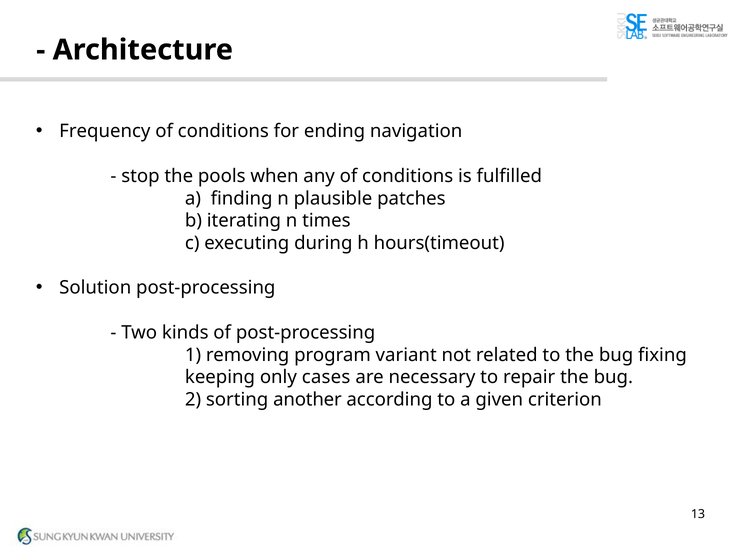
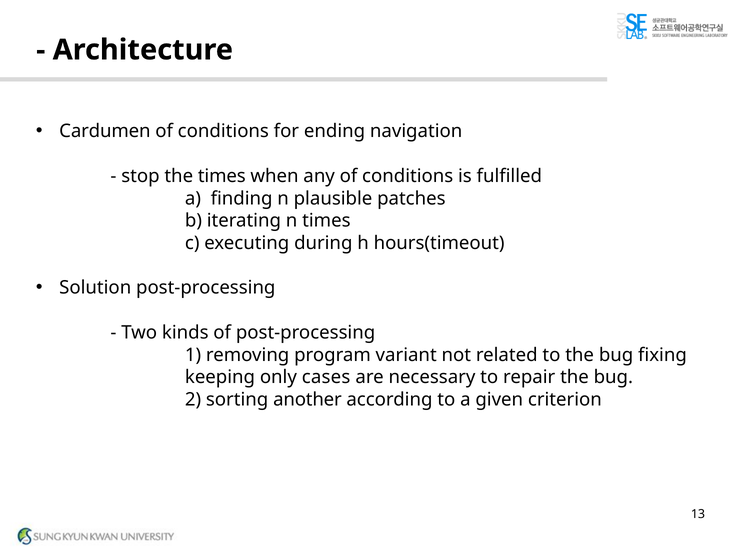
Frequency: Frequency -> Cardumen
the pools: pools -> times
